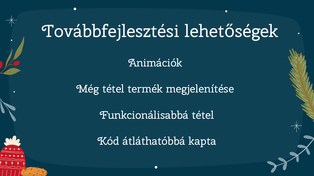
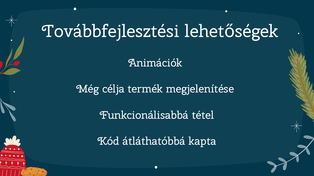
Még tétel: tétel -> célja
